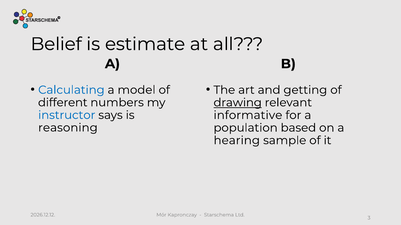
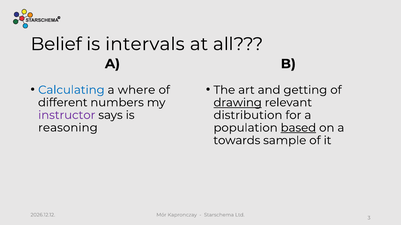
estimate: estimate -> intervals
model: model -> where
instructor colour: blue -> purple
informative: informative -> distribution
based underline: none -> present
hearing: hearing -> towards
